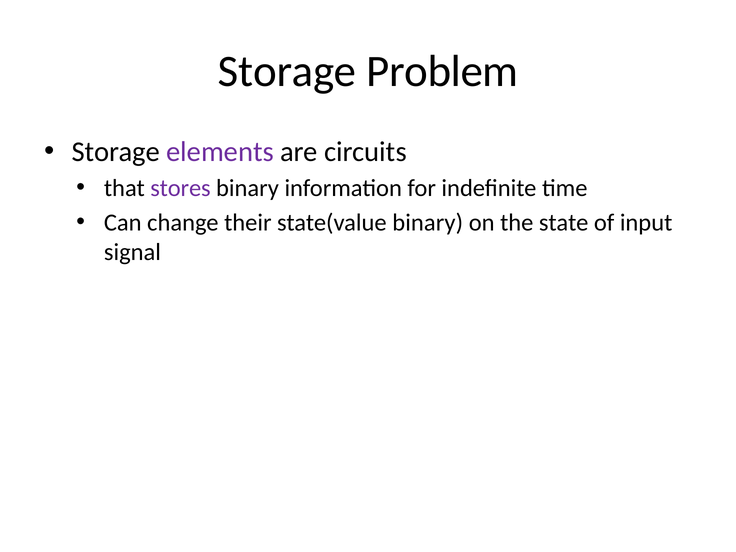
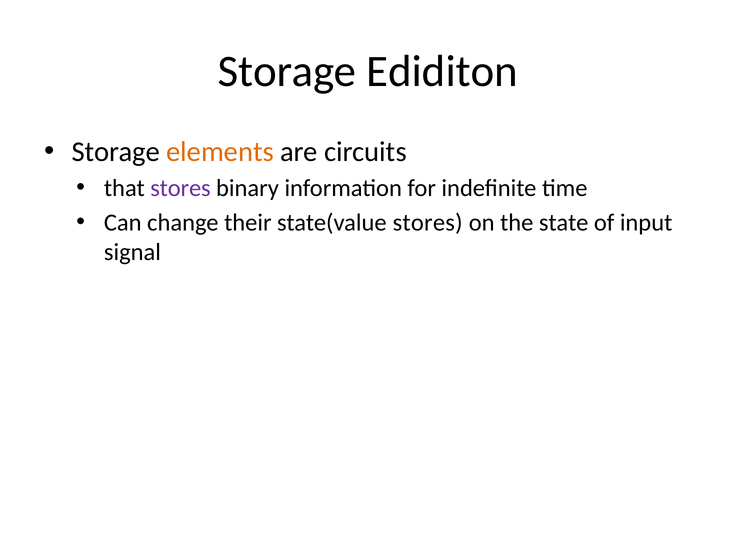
Problem: Problem -> Ediditon
elements colour: purple -> orange
state(value binary: binary -> stores
